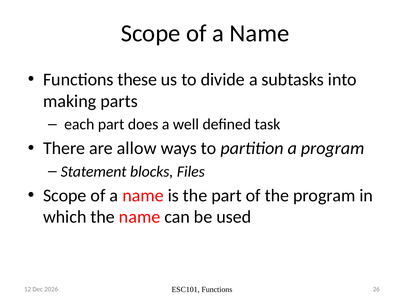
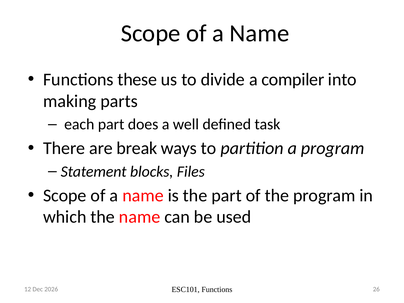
subtasks: subtasks -> compiler
allow: allow -> break
